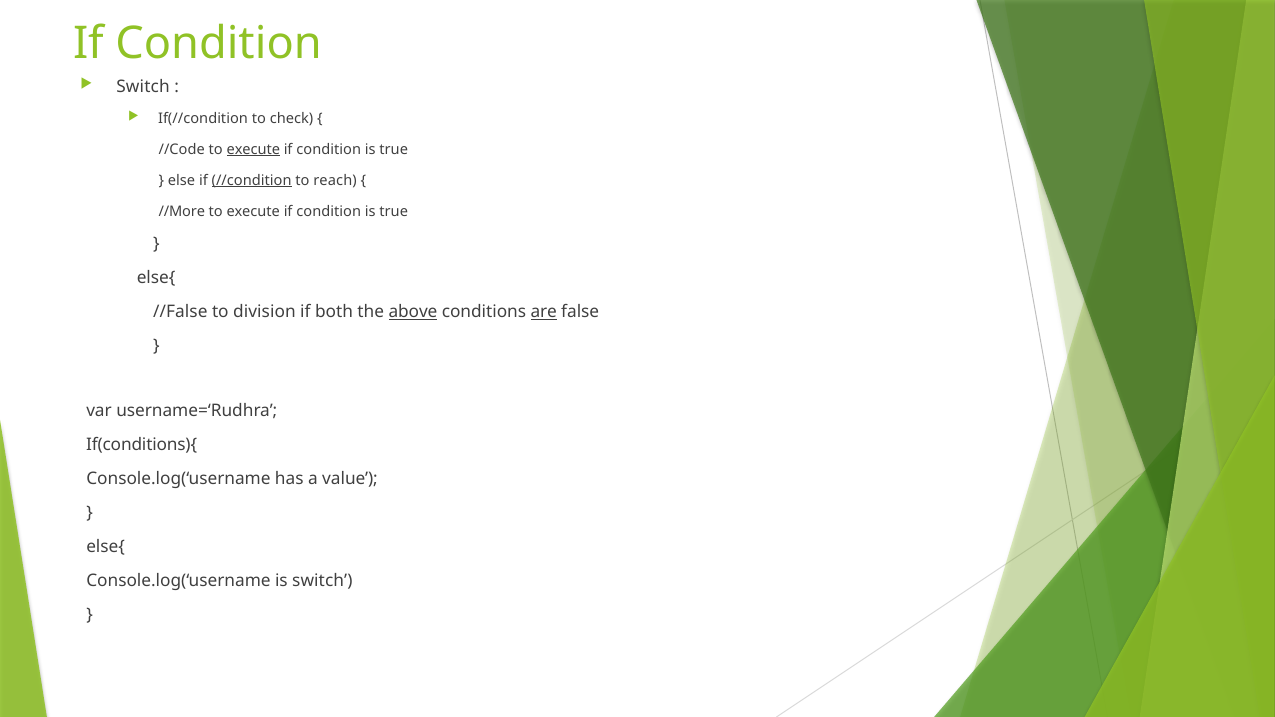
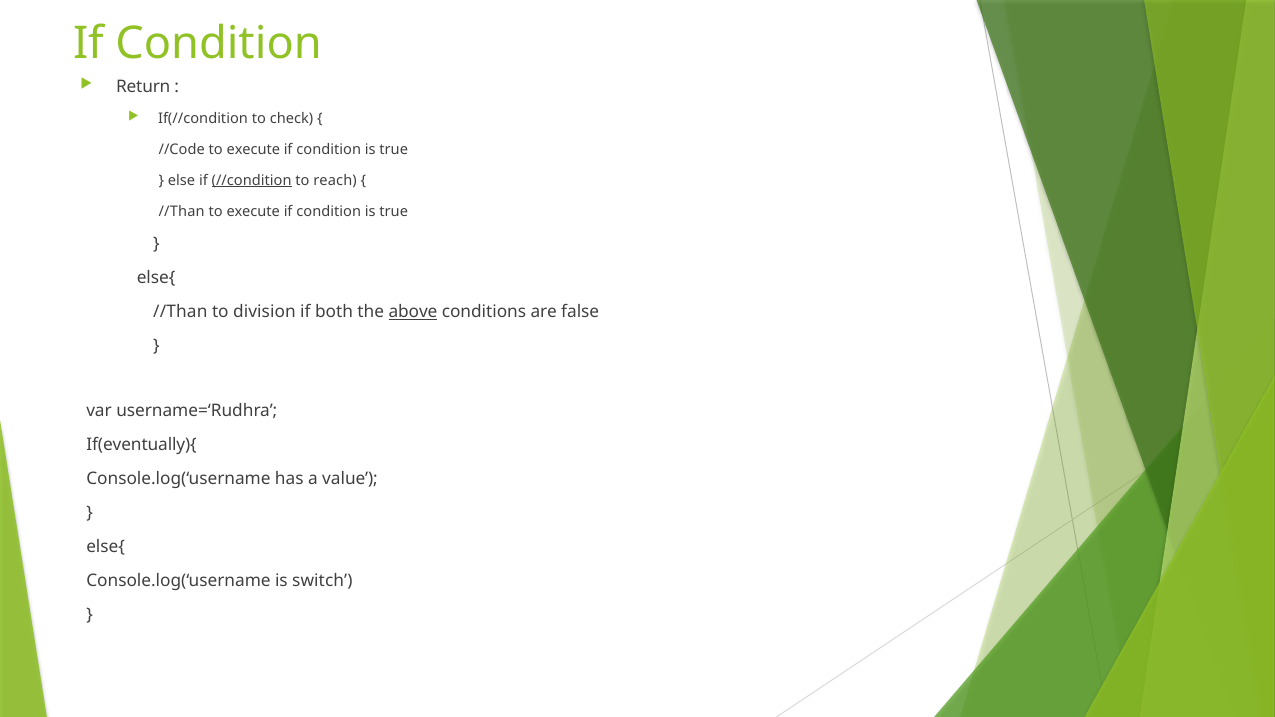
Switch at (143, 86): Switch -> Return
execute at (253, 150) underline: present -> none
//More at (182, 211): //More -> //Than
//False at (180, 312): //False -> //Than
are underline: present -> none
If(conditions){: If(conditions){ -> If(eventually){
